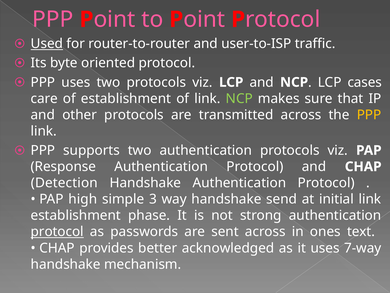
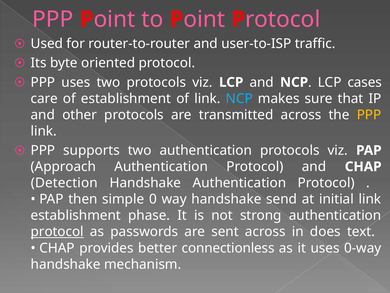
Used underline: present -> none
NCP at (239, 98) colour: light green -> light blue
Response: Response -> Approach
high: high -> then
3: 3 -> 0
ones: ones -> does
acknowledged: acknowledged -> connectionless
7-way: 7-way -> 0-way
